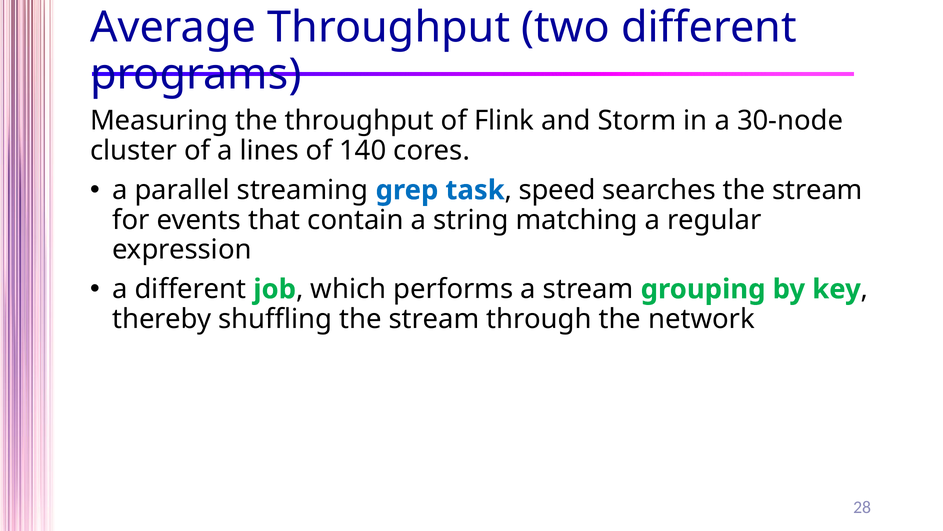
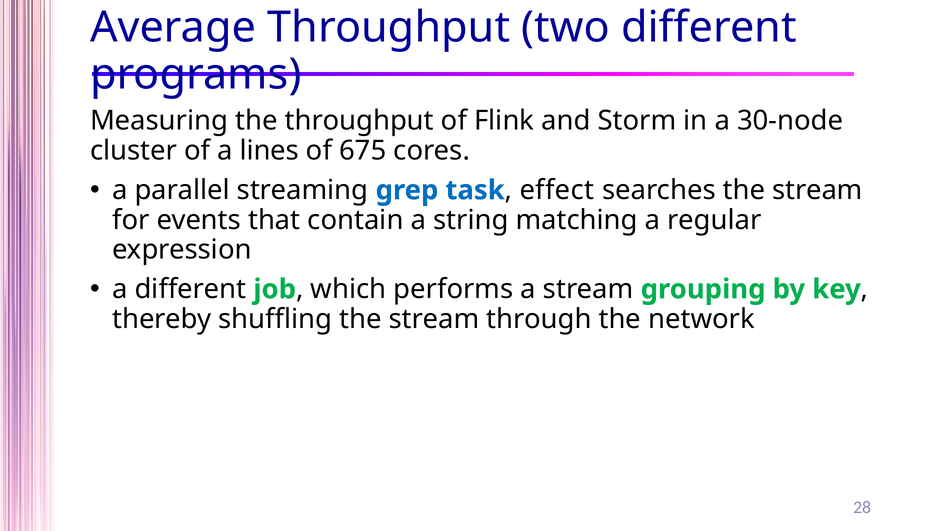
140: 140 -> 675
speed: speed -> effect
